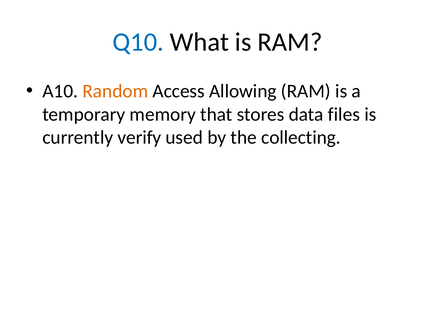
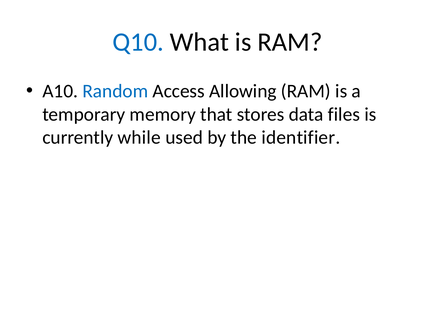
Random colour: orange -> blue
verify: verify -> while
collecting: collecting -> identifier
